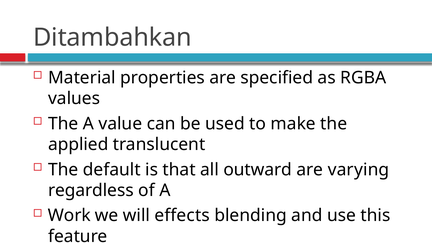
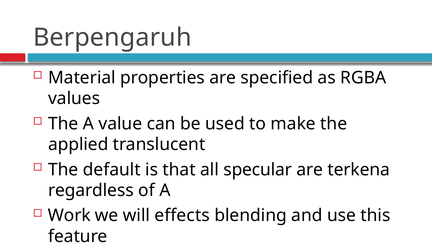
Ditambahkan: Ditambahkan -> Berpengaruh
outward: outward -> specular
varying: varying -> terkena
